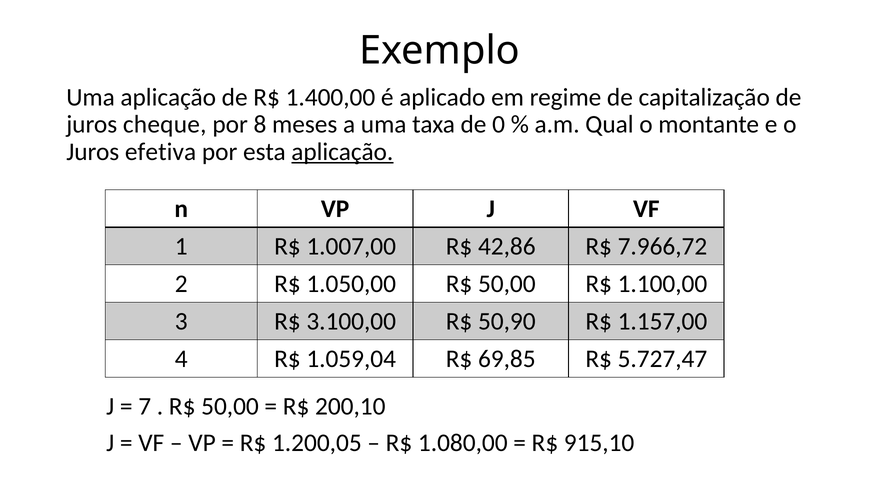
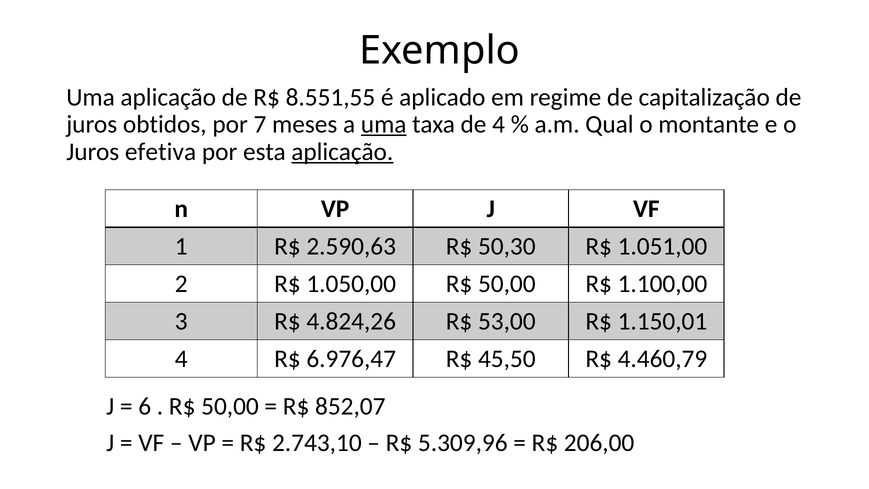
1.400,00: 1.400,00 -> 8.551,55
cheque: cheque -> obtidos
8: 8 -> 7
uma at (384, 125) underline: none -> present
de 0: 0 -> 4
1.007,00: 1.007,00 -> 2.590,63
42,86: 42,86 -> 50,30
7.966,72: 7.966,72 -> 1.051,00
3.100,00: 3.100,00 -> 4.824,26
50,90: 50,90 -> 53,00
1.157,00: 1.157,00 -> 1.150,01
1.059,04: 1.059,04 -> 6.976,47
69,85: 69,85 -> 45,50
5.727,47: 5.727,47 -> 4.460,79
7: 7 -> 6
200,10: 200,10 -> 852,07
1.200,05: 1.200,05 -> 2.743,10
1.080,00: 1.080,00 -> 5.309,96
915,10: 915,10 -> 206,00
